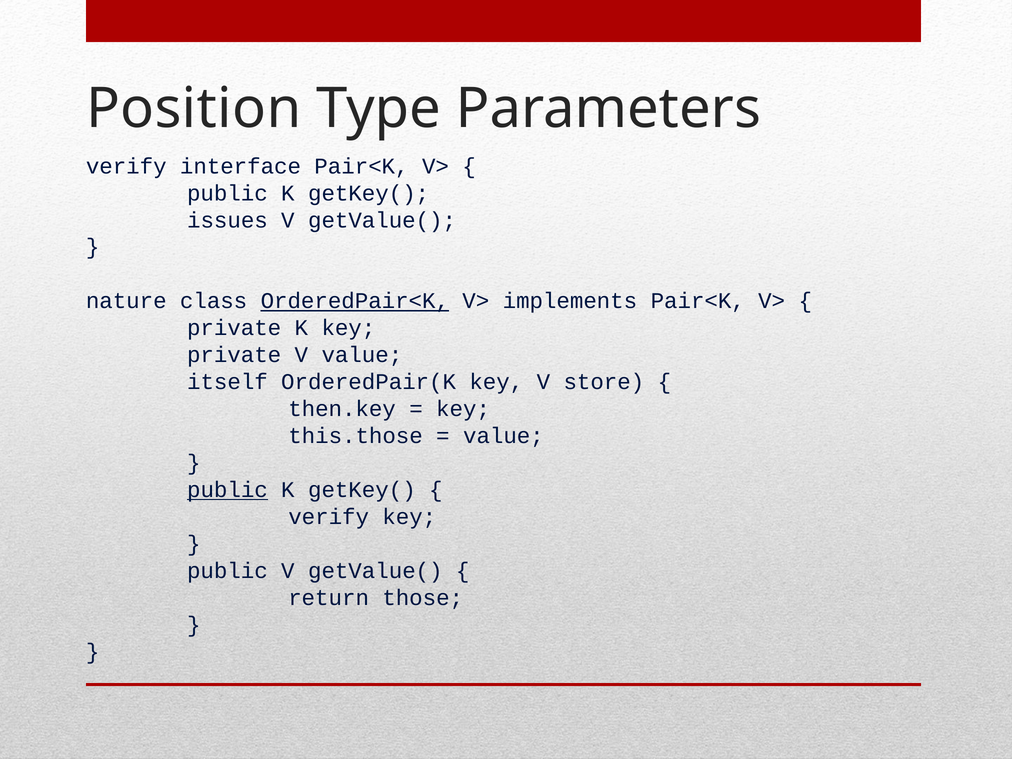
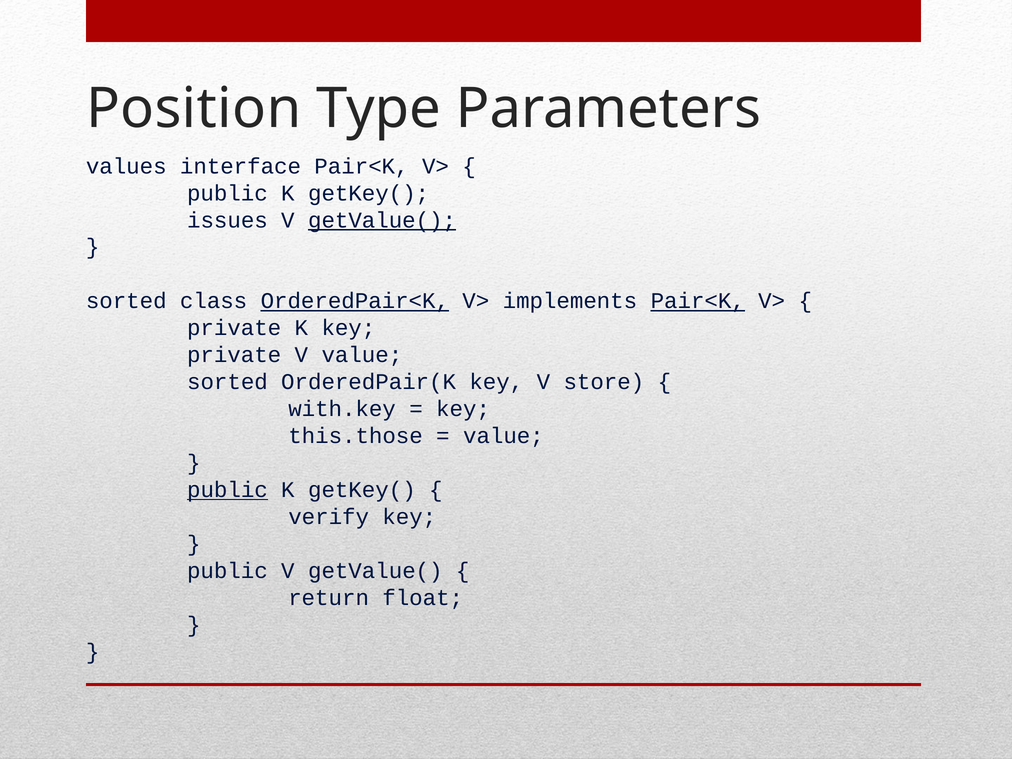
verify at (126, 166): verify -> values
getValue( at (382, 220) underline: none -> present
nature at (126, 301): nature -> sorted
Pair<K at (698, 301) underline: none -> present
itself at (227, 382): itself -> sorted
then.key: then.key -> with.key
those: those -> float
